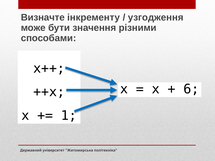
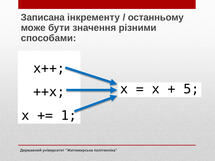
Визначте: Визначте -> Записана
узгодження: узгодження -> останньому
6: 6 -> 5
